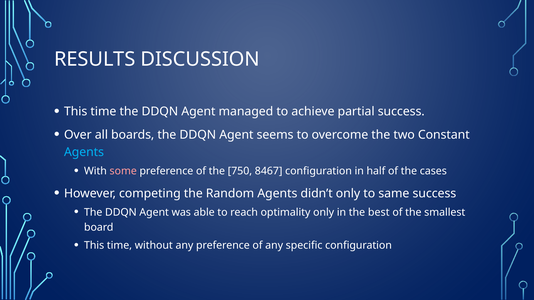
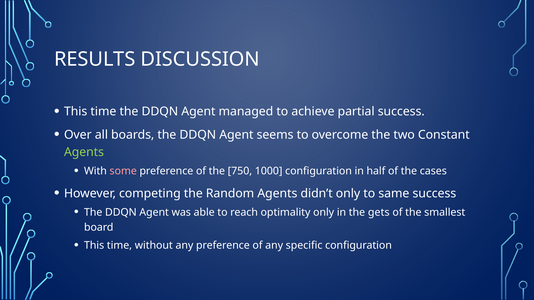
Agents at (84, 152) colour: light blue -> light green
8467: 8467 -> 1000
best: best -> gets
